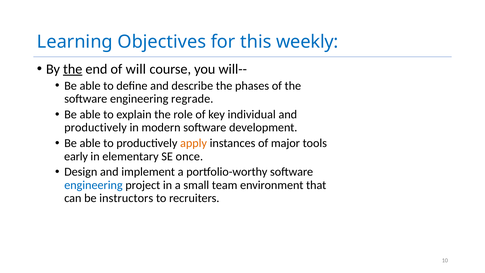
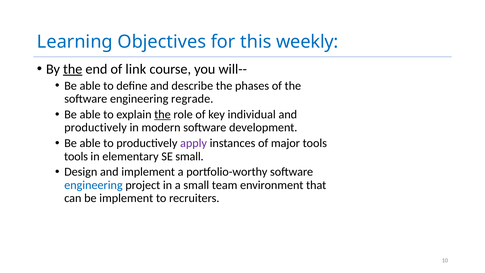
will: will -> link
the at (163, 114) underline: none -> present
apply colour: orange -> purple
early at (76, 156): early -> tools
SE once: once -> small
be instructors: instructors -> implement
